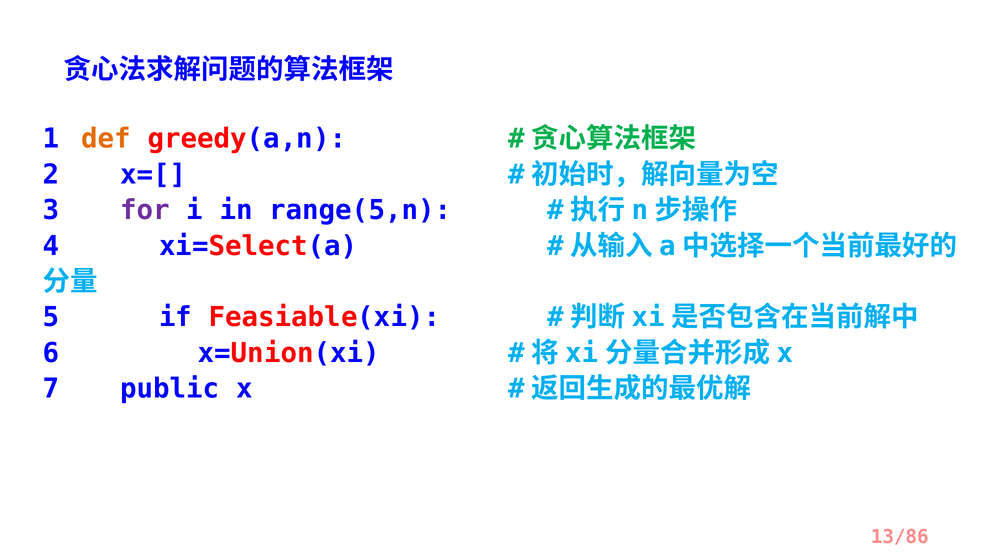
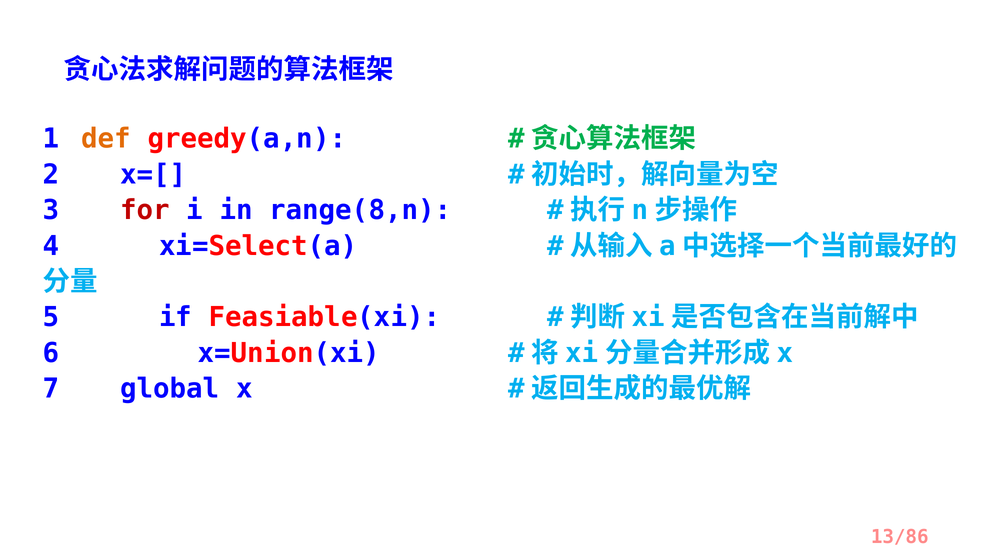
for colour: purple -> red
range(5,n: range(5,n -> range(8,n
public: public -> global
